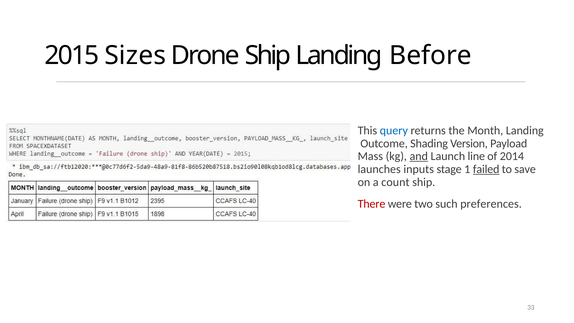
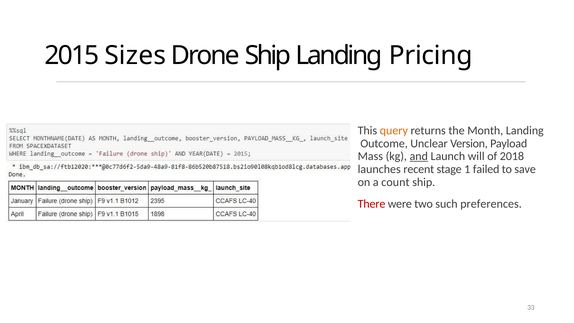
Before: Before -> Pricing
query colour: blue -> orange
Shading: Shading -> Unclear
line: line -> will
2014: 2014 -> 2018
inputs: inputs -> recent
failed underline: present -> none
